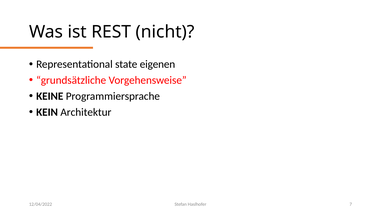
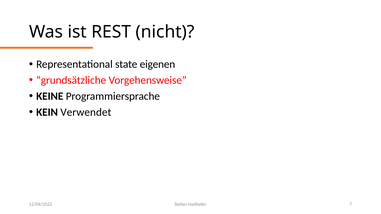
Architektur: Architektur -> Verwendet
